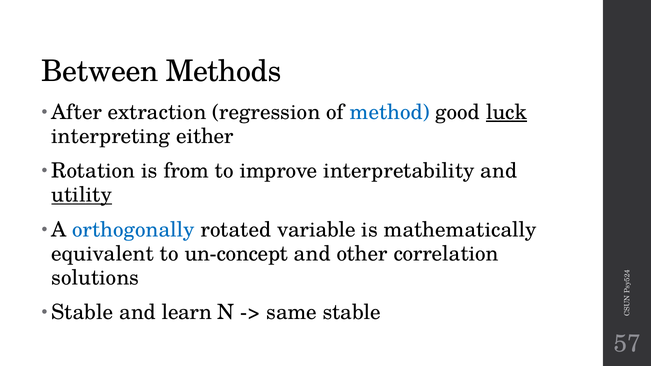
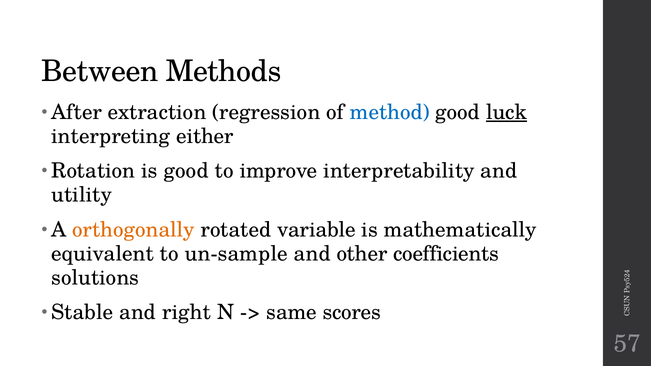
is from: from -> good
utility underline: present -> none
orthogonally colour: blue -> orange
un-concept: un-concept -> un-sample
correlation: correlation -> coefficients
learn: learn -> right
same stable: stable -> scores
